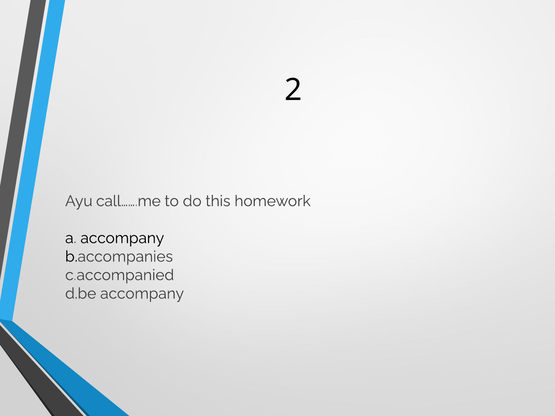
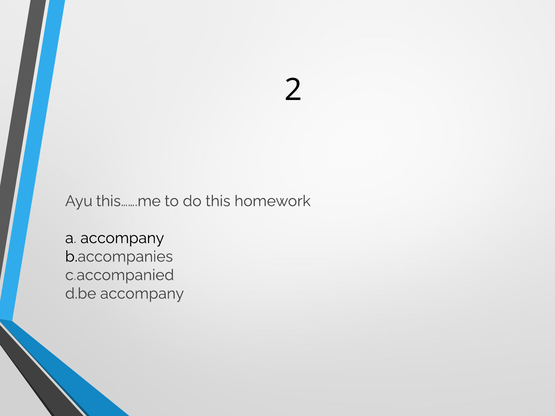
call…….me: call…….me -> this…….me
